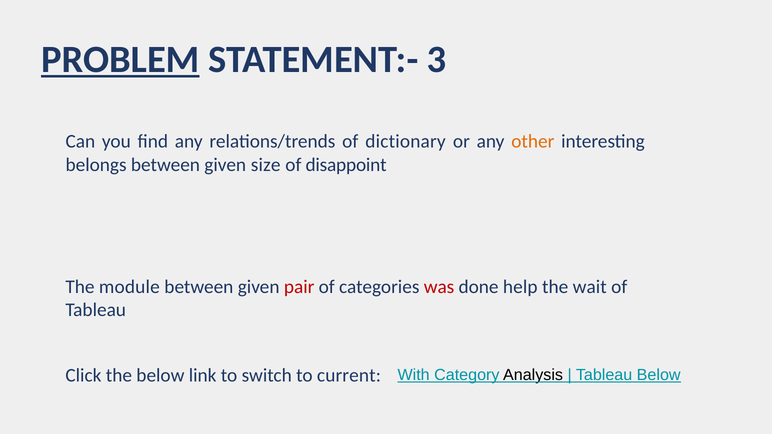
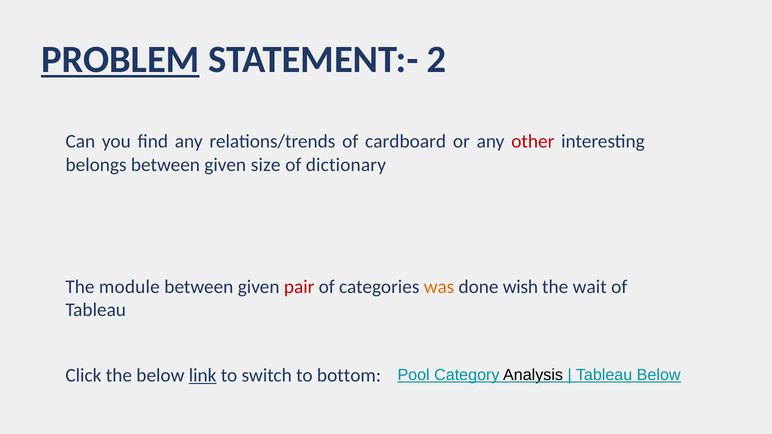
3: 3 -> 2
dictionary: dictionary -> cardboard
other colour: orange -> red
disappoint: disappoint -> dictionary
was colour: red -> orange
help: help -> wish
link underline: none -> present
current: current -> bottom
With: With -> Pool
